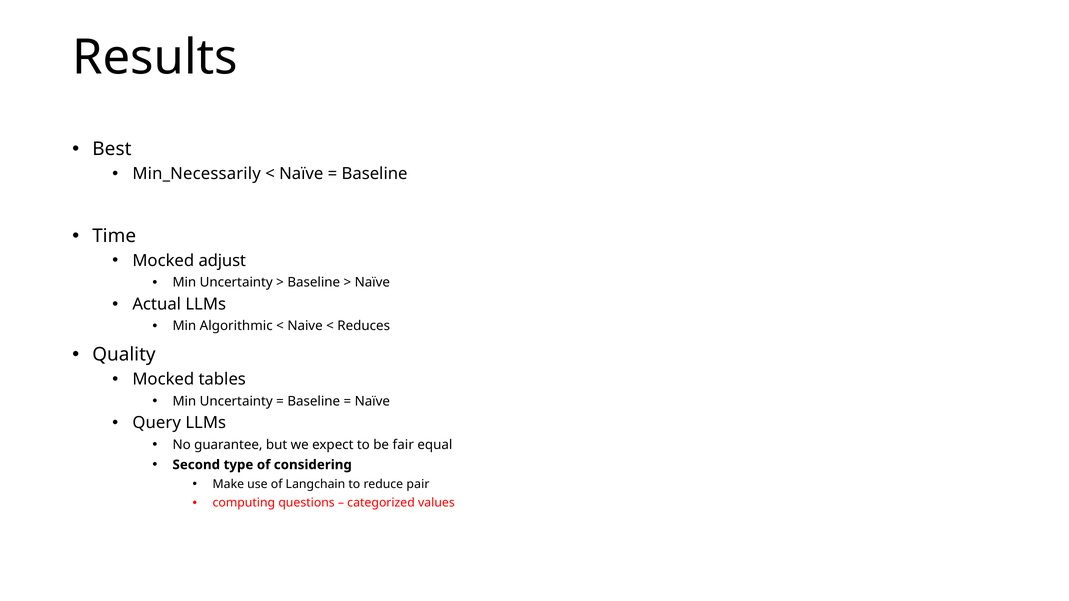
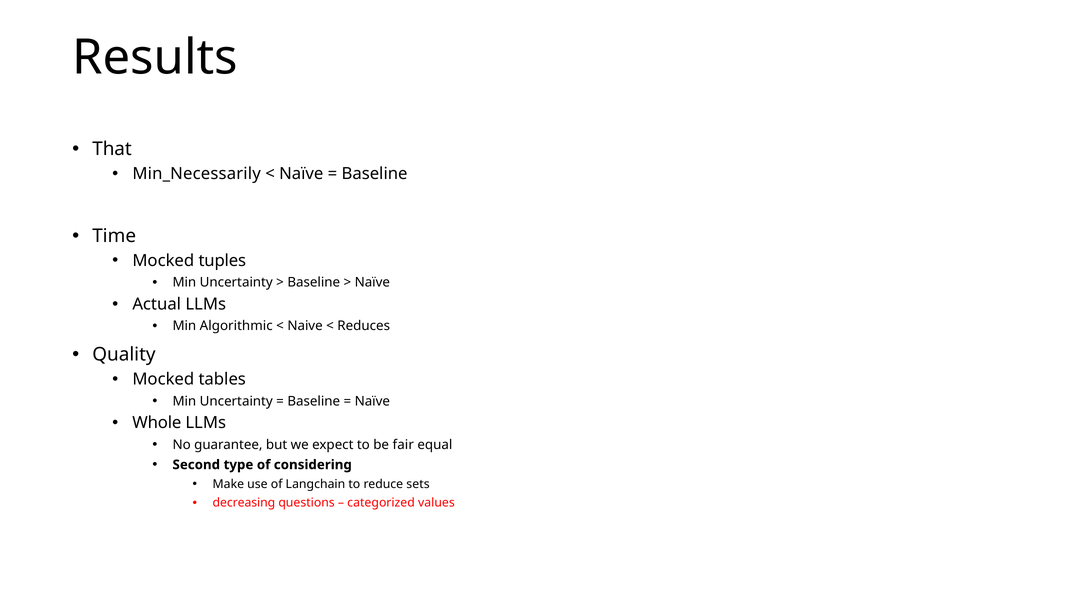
Best: Best -> That
adjust: adjust -> tuples
Query: Query -> Whole
pair: pair -> sets
computing: computing -> decreasing
